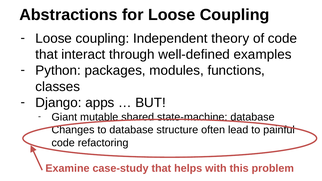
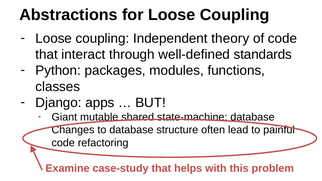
examples: examples -> standards
